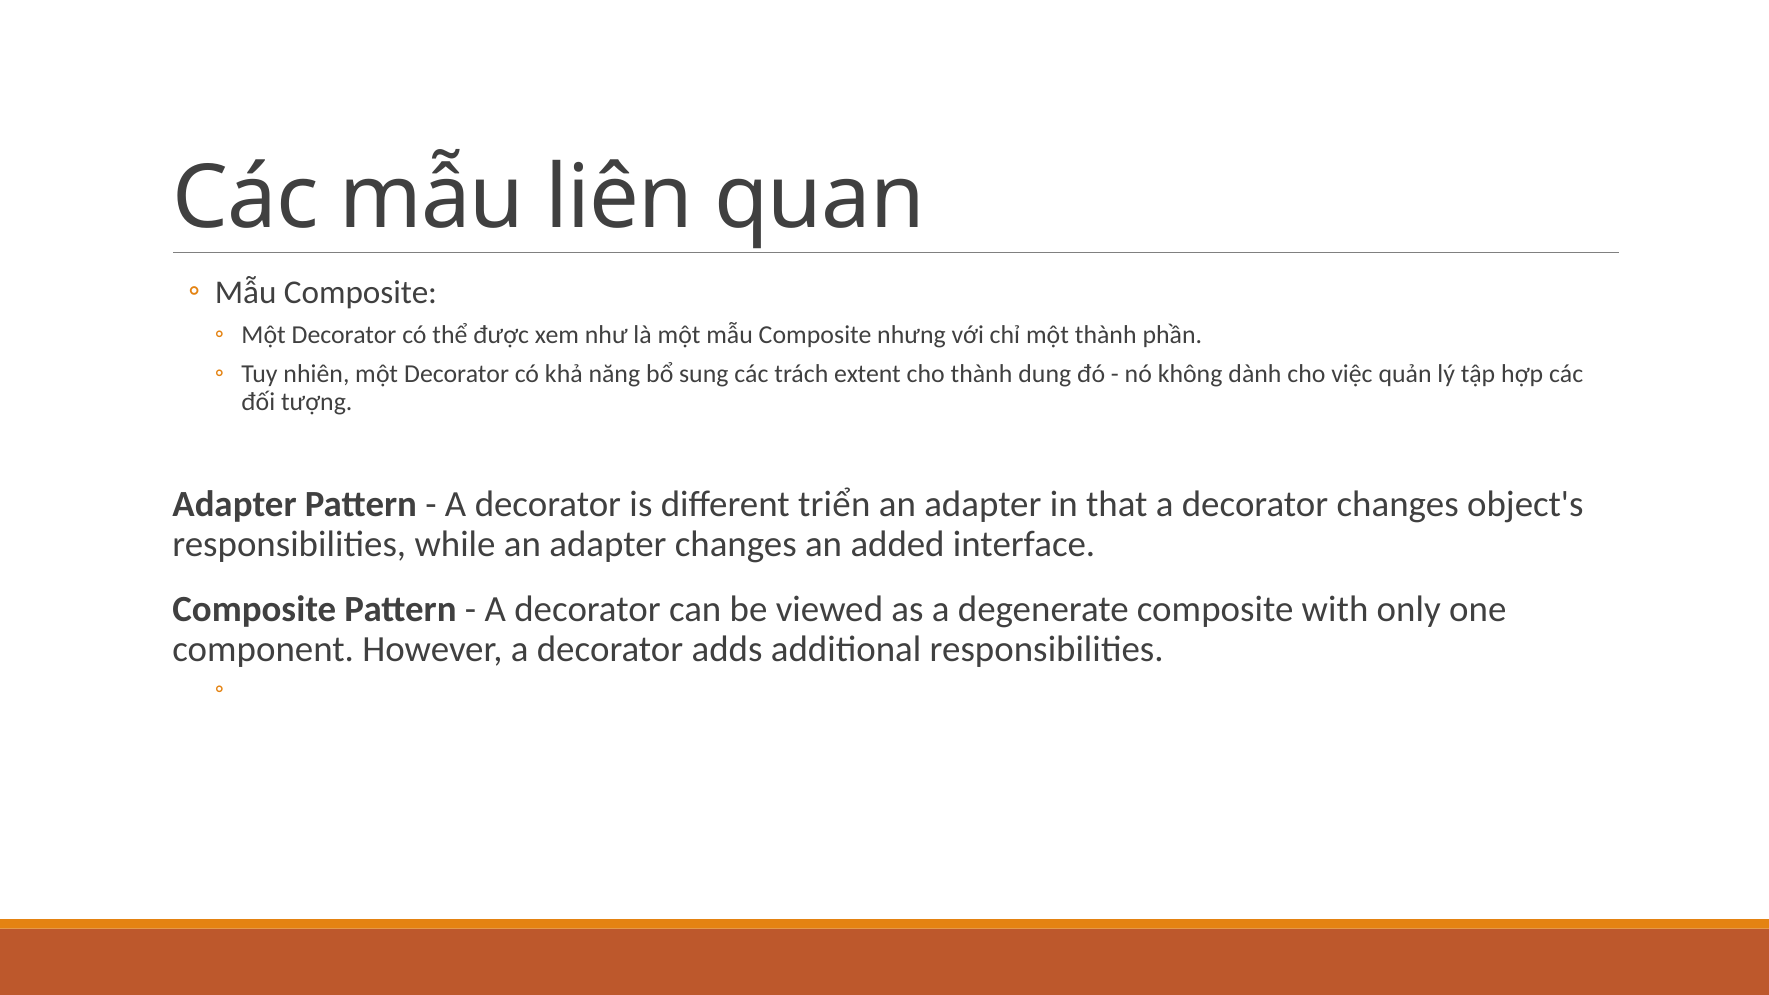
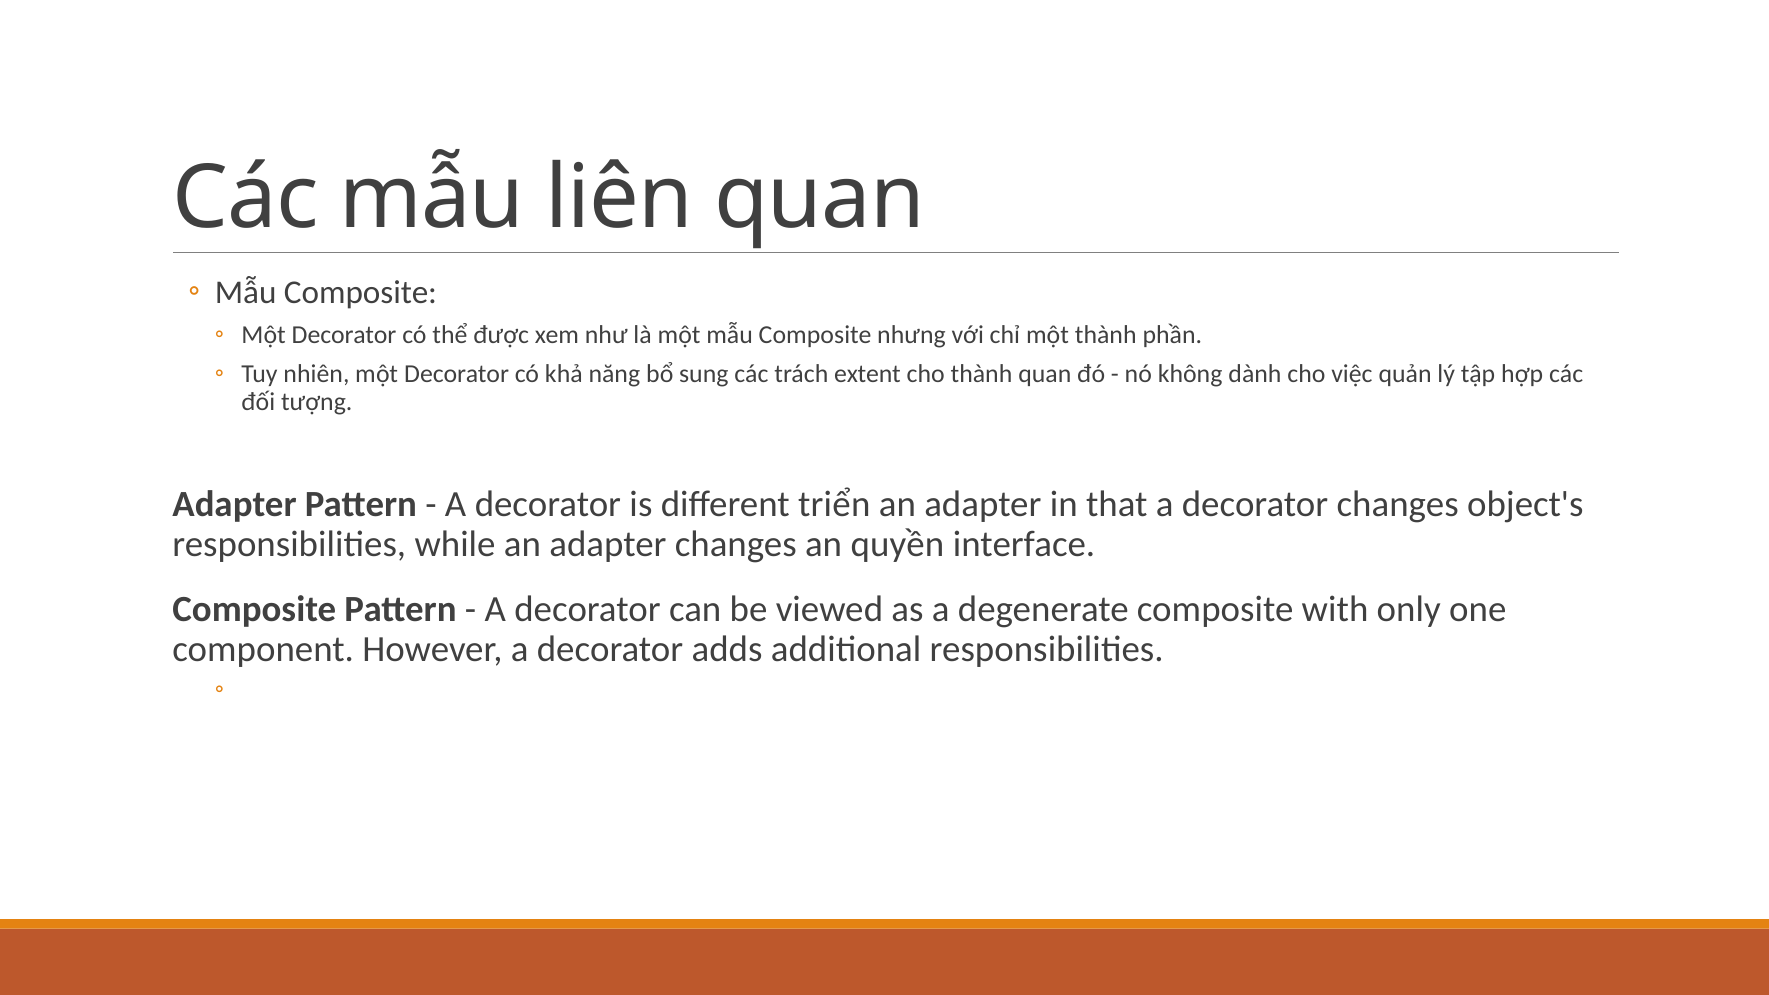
thành dung: dung -> quan
added: added -> quyền
